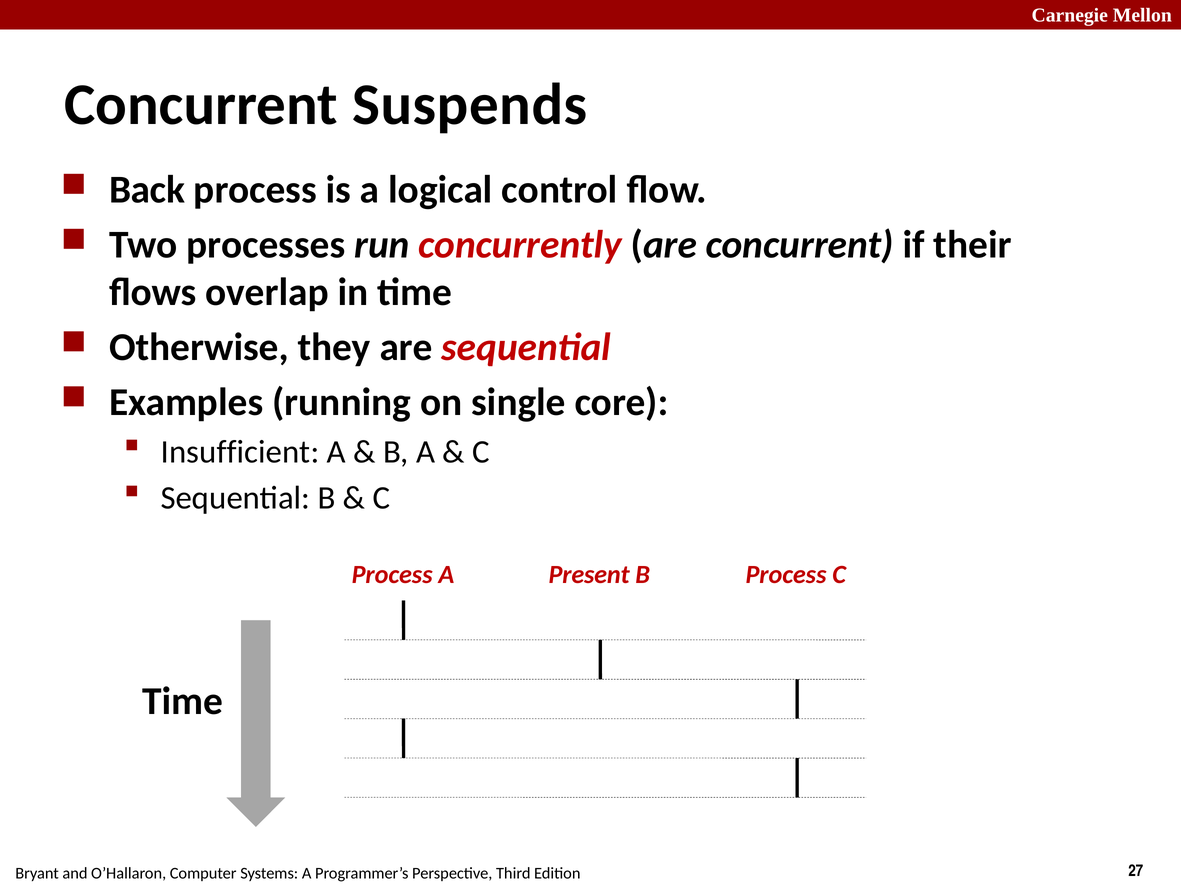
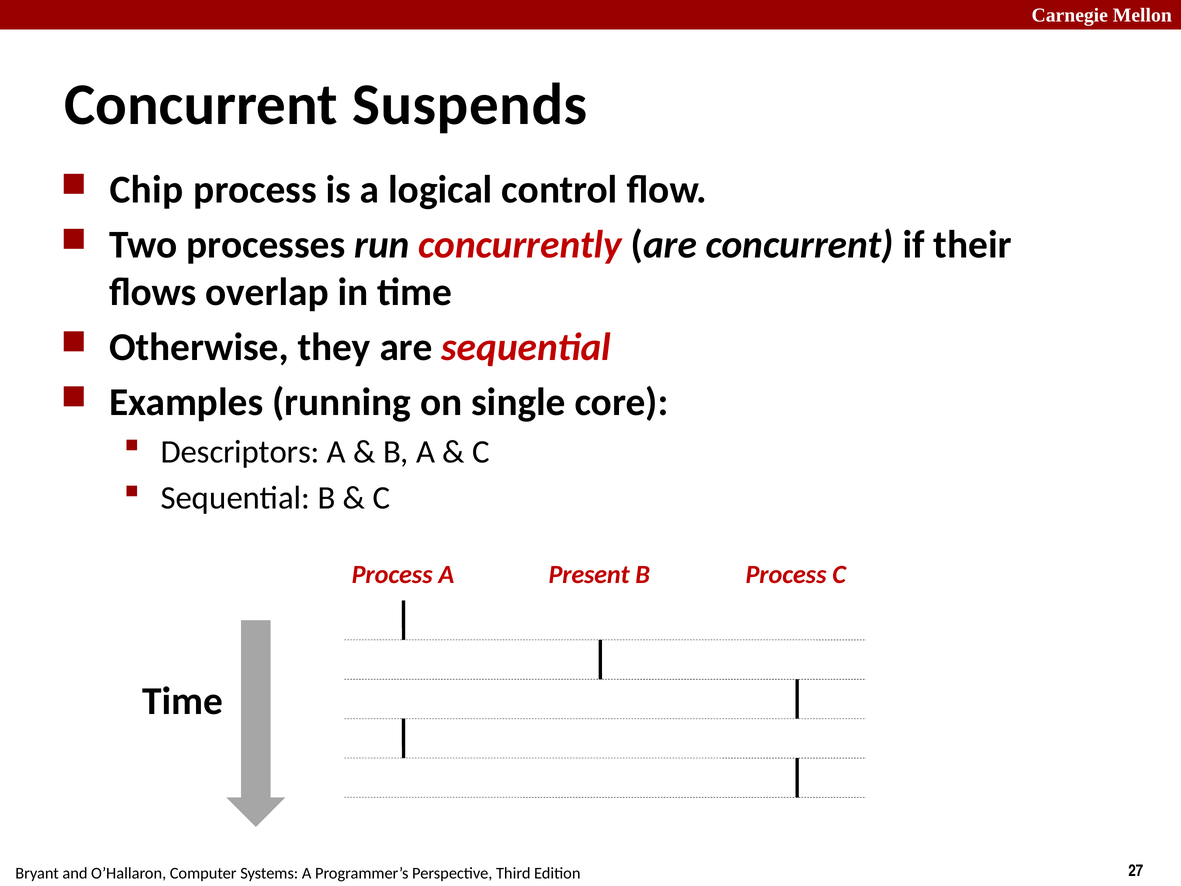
Back: Back -> Chip
Insufficient: Insufficient -> Descriptors
